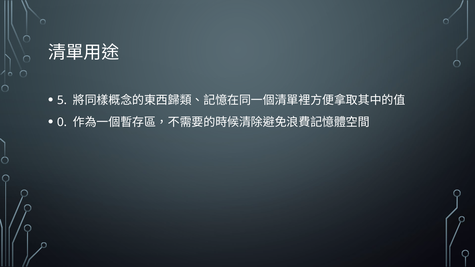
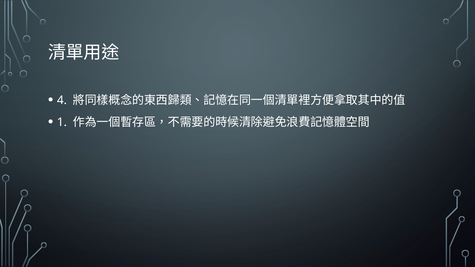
5: 5 -> 4
0: 0 -> 1
